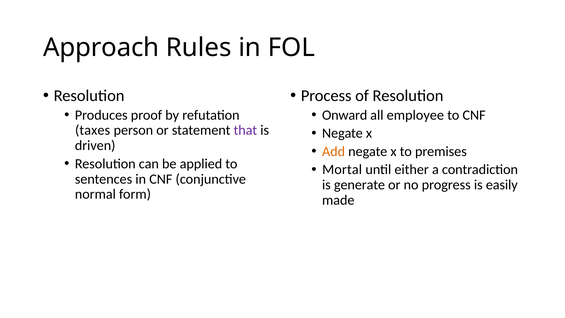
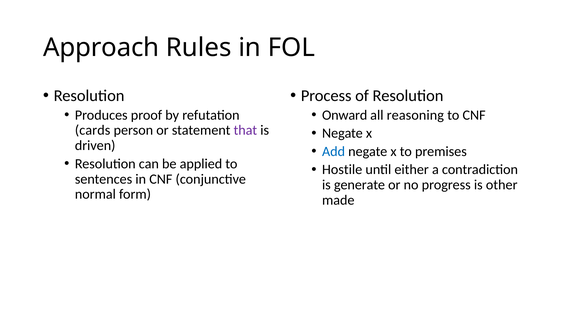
employee: employee -> reasoning
taxes: taxes -> cards
Add colour: orange -> blue
Mortal: Mortal -> Hostile
easily: easily -> other
